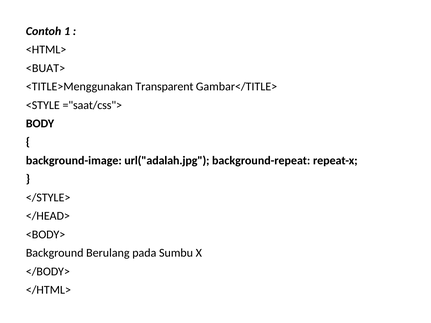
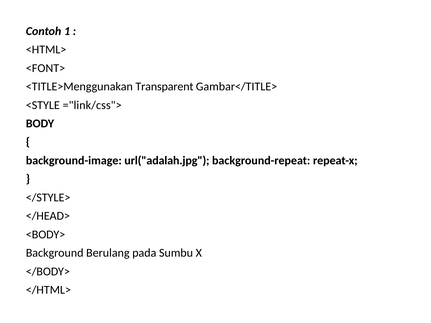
<BUAT>: <BUAT> -> <FONT>
="saat/css">: ="saat/css"> -> ="link/css">
